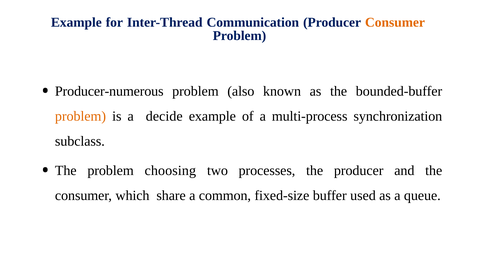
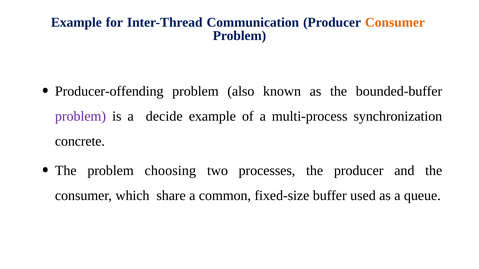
Producer-numerous: Producer-numerous -> Producer-offending
problem at (81, 116) colour: orange -> purple
subclass: subclass -> concrete
